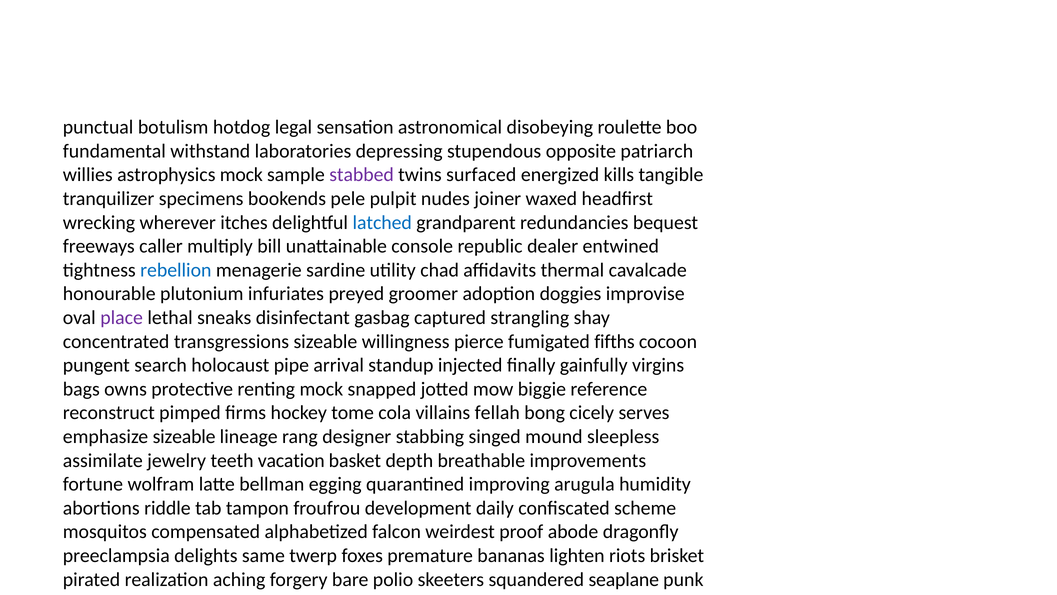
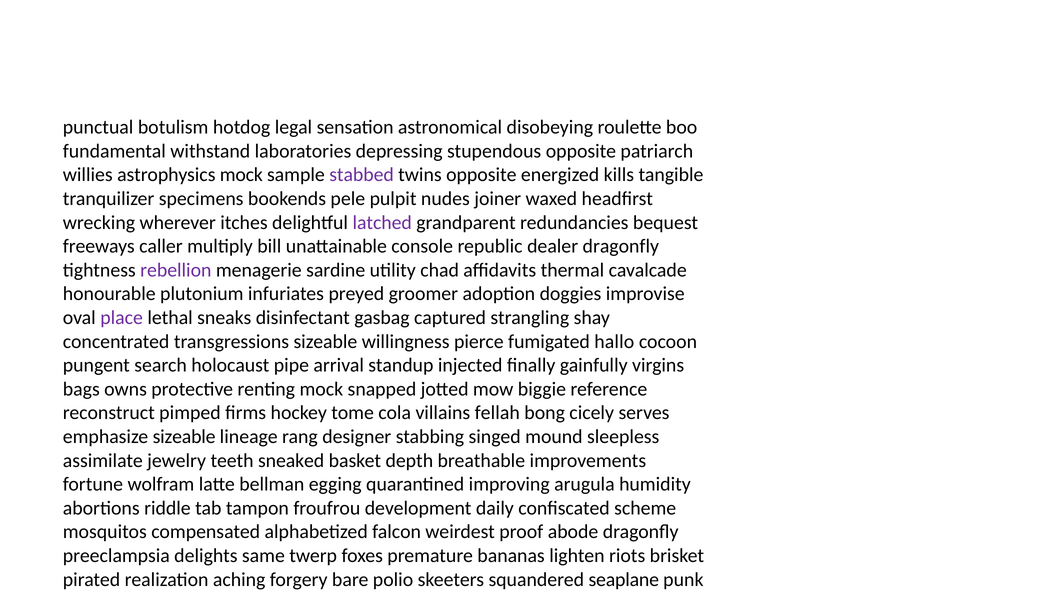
twins surfaced: surfaced -> opposite
latched colour: blue -> purple
dealer entwined: entwined -> dragonfly
rebellion colour: blue -> purple
fifths: fifths -> hallo
teeth vacation: vacation -> sneaked
